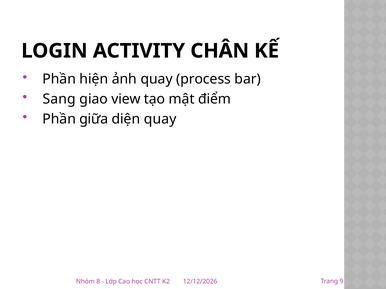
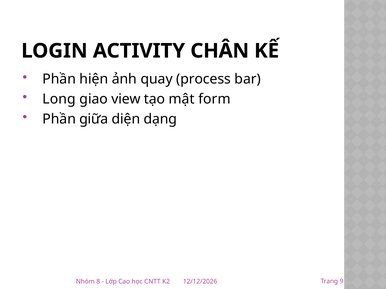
Sang: Sang -> Long
điểm: điểm -> form
diện quay: quay -> dạng
